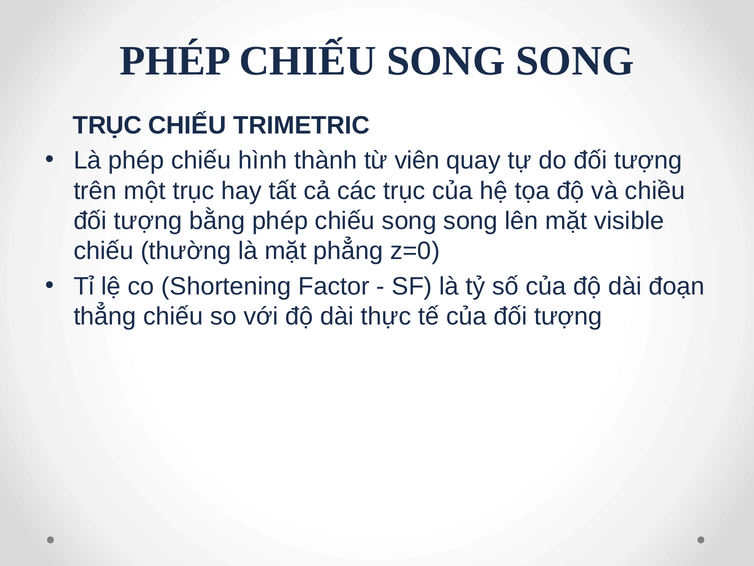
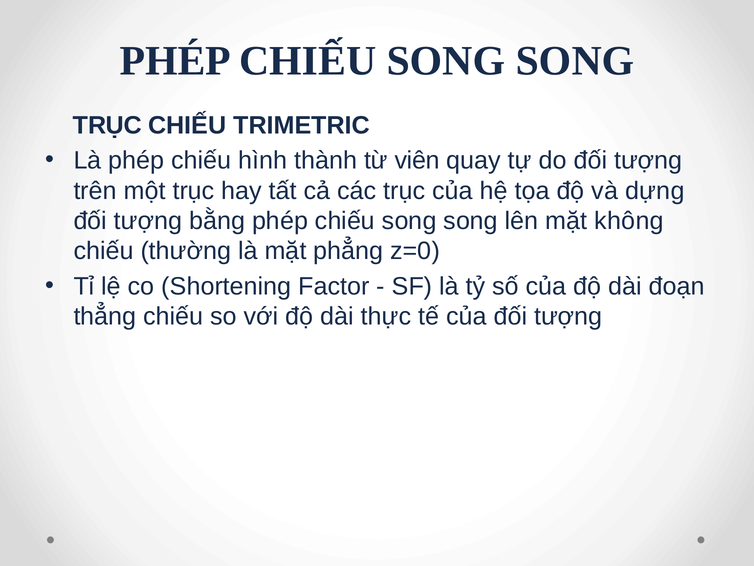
chiều: chiều -> dựng
visible: visible -> không
